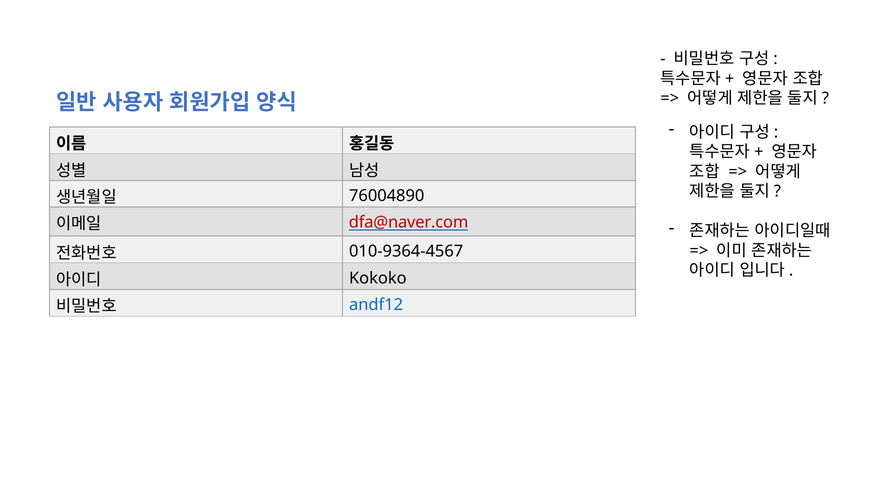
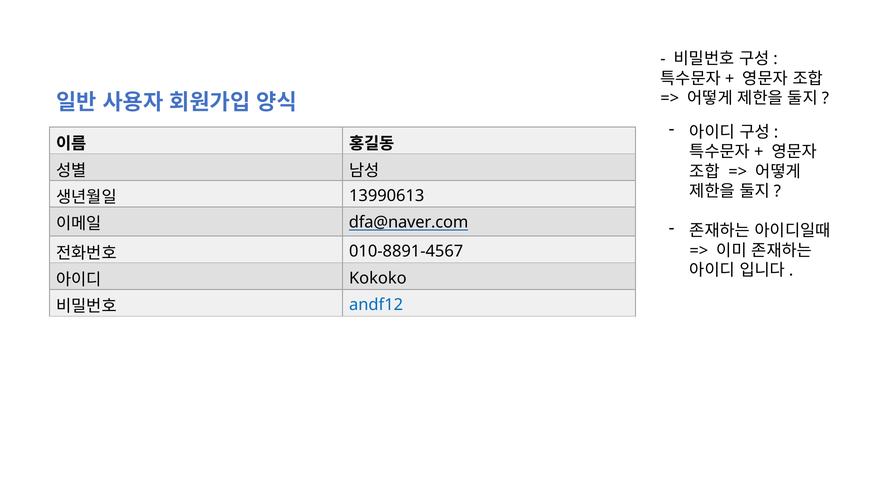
76004890: 76004890 -> 13990613
dfa@naver.com colour: red -> black
010-9364-4567: 010-9364-4567 -> 010-8891-4567
